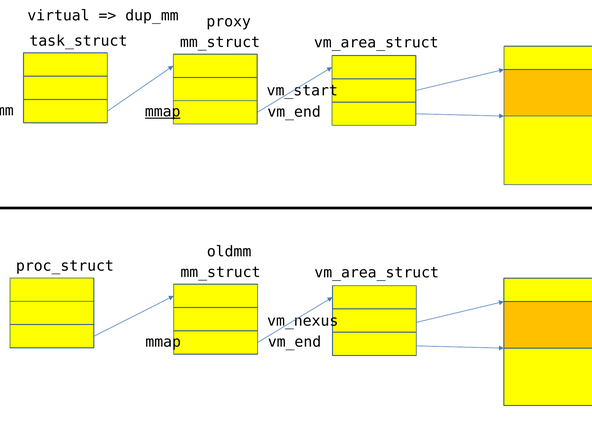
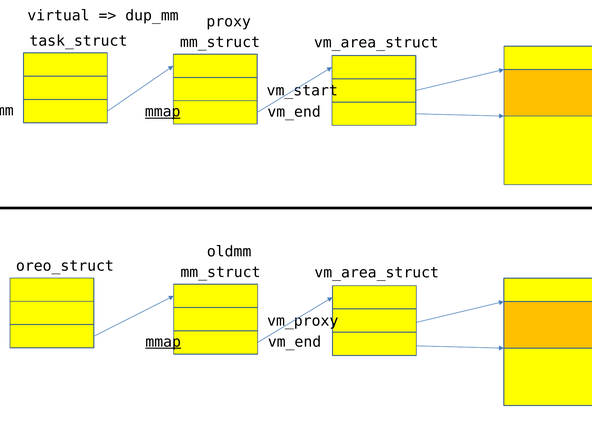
proc_struct: proc_struct -> oreo_struct
vm_nexus: vm_nexus -> vm_proxy
mmap at (163, 342) underline: none -> present
